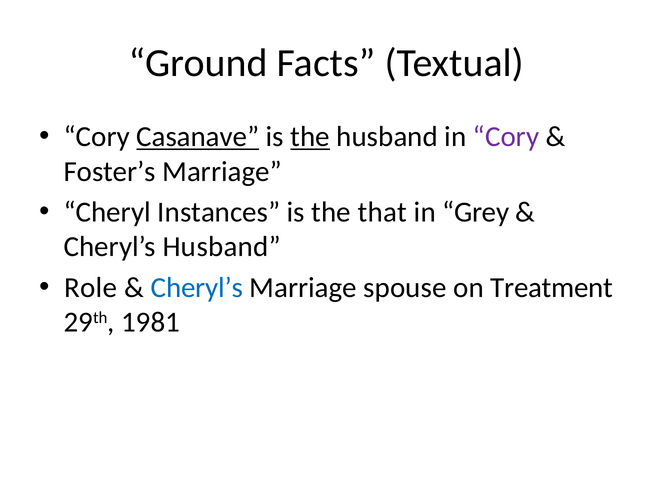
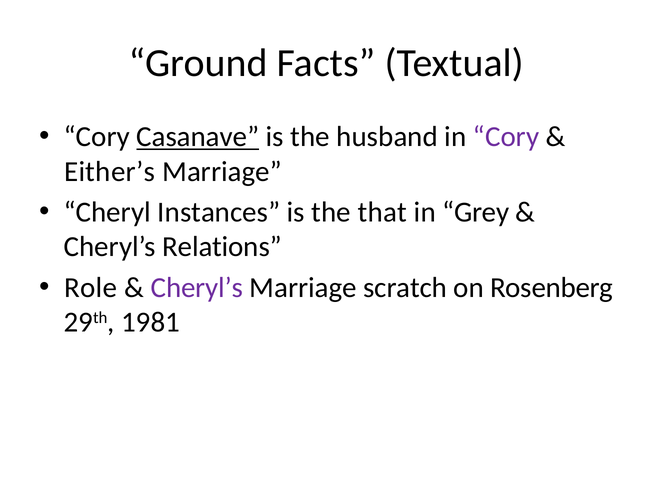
the at (310, 137) underline: present -> none
Foster’s: Foster’s -> Either’s
Cheryl’s Husband: Husband -> Relations
Cheryl’s at (197, 288) colour: blue -> purple
spouse: spouse -> scratch
Treatment: Treatment -> Rosenberg
